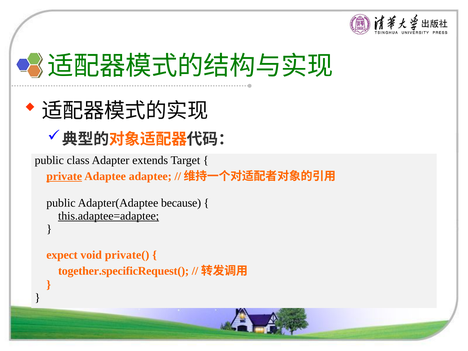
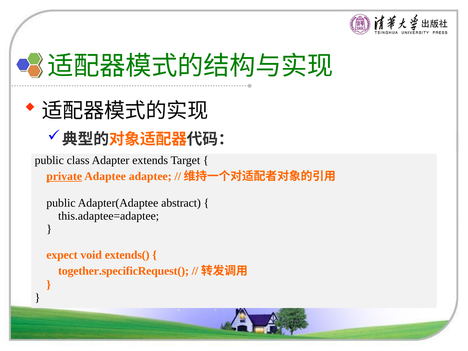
because: because -> abstract
this.adaptee=adaptee underline: present -> none
private(: private( -> extends(
